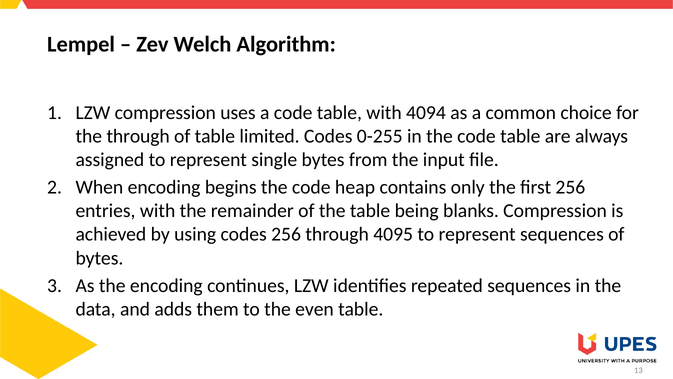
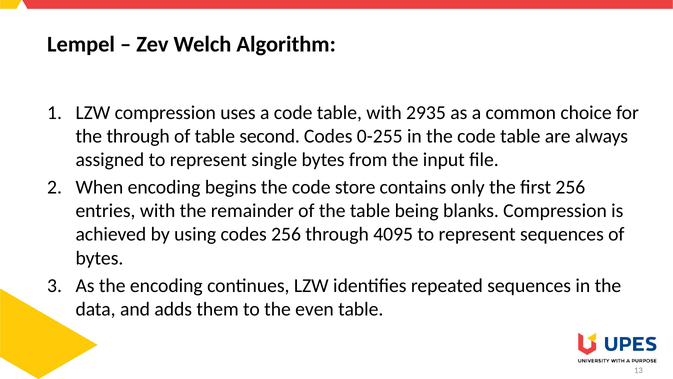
4094: 4094 -> 2935
limited: limited -> second
heap: heap -> store
